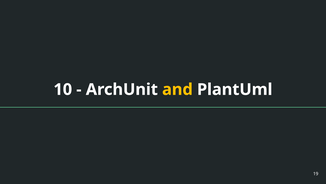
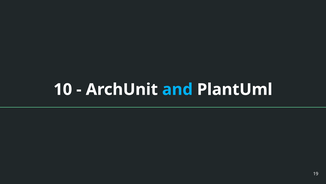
and colour: yellow -> light blue
